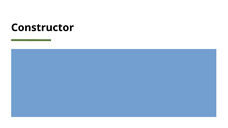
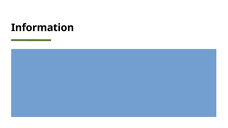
Constructor: Constructor -> Information
